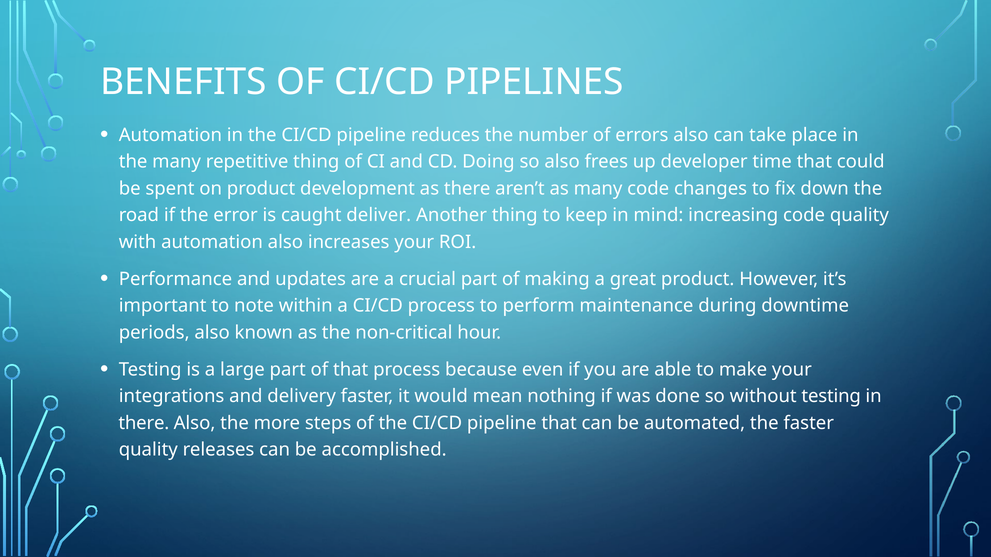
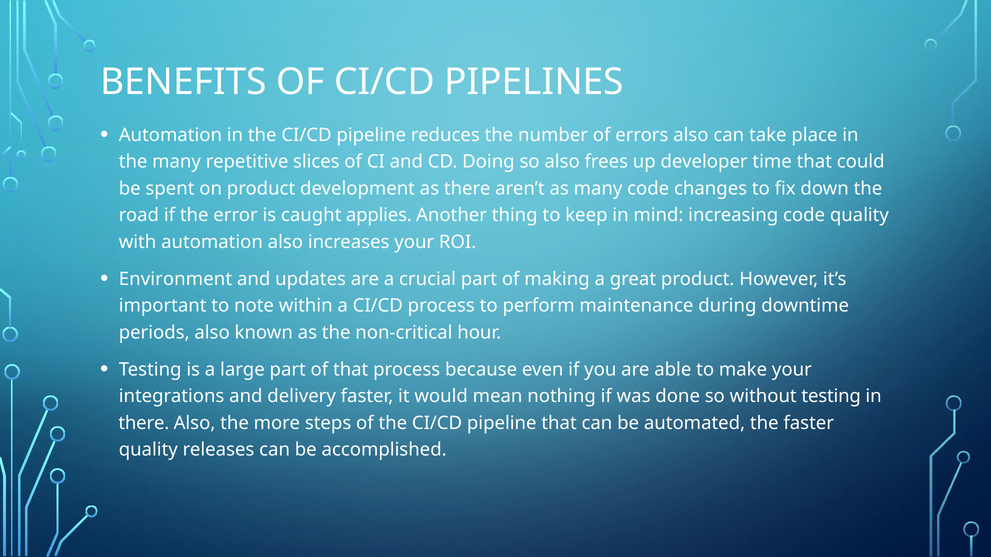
repetitive thing: thing -> slices
deliver: deliver -> applies
Performance: Performance -> Environment
